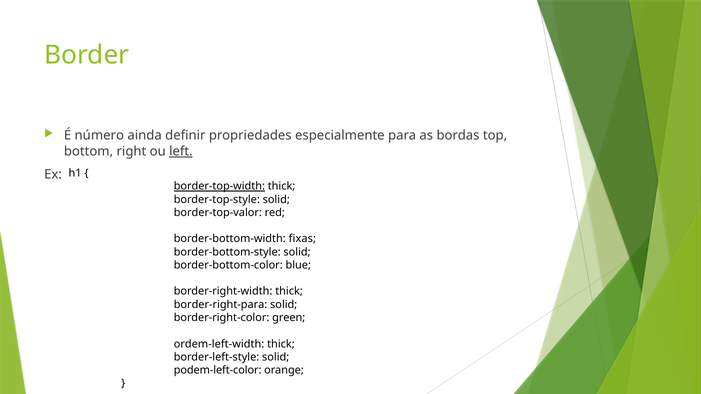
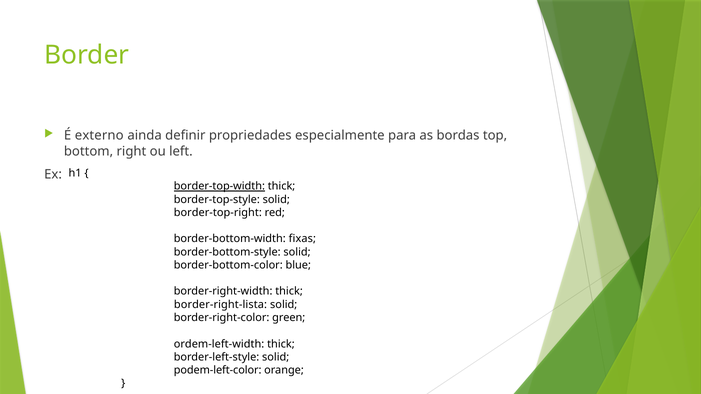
número: número -> externo
left underline: present -> none
border-top-valor: border-top-valor -> border-top-right
border-right-para: border-right-para -> border-right-lista
